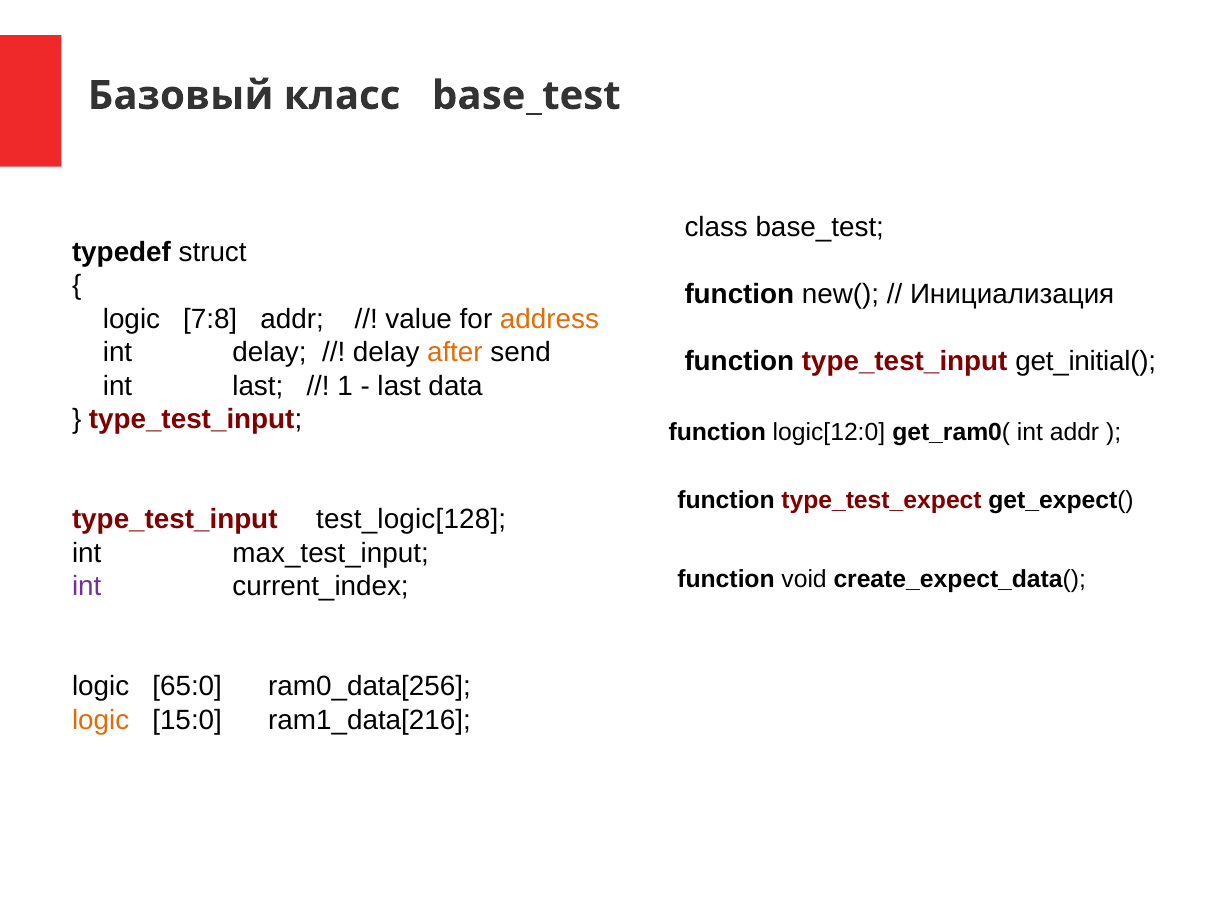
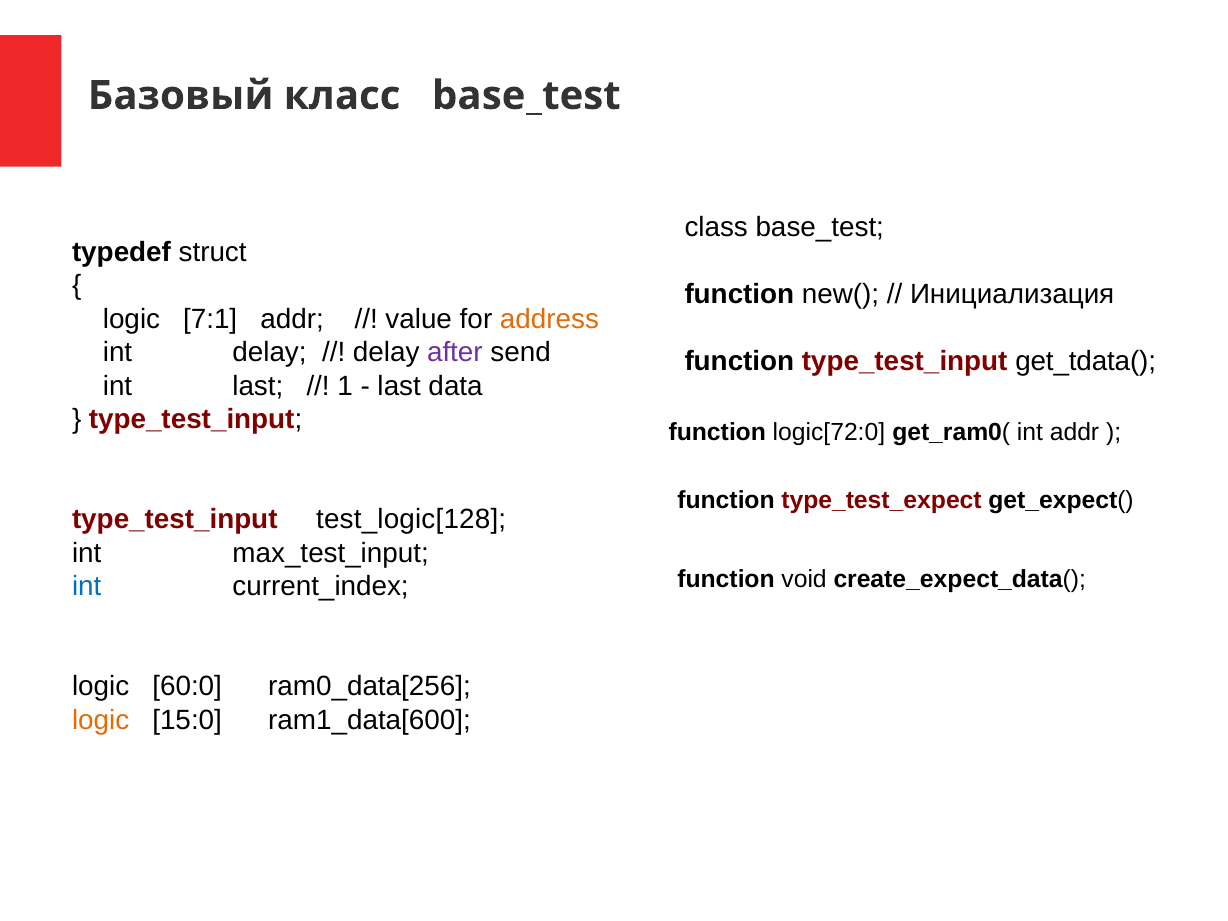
7:8: 7:8 -> 7:1
after colour: orange -> purple
get_initial(: get_initial( -> get_tdata(
logic[12:0: logic[12:0 -> logic[72:0
int at (87, 586) colour: purple -> blue
65:0: 65:0 -> 60:0
ram1_data[216: ram1_data[216 -> ram1_data[600
